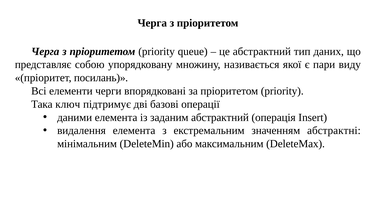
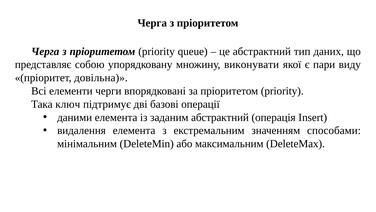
називається: називається -> виконувати
посилань: посилань -> довільна
абстрактні: абстрактні -> способами
